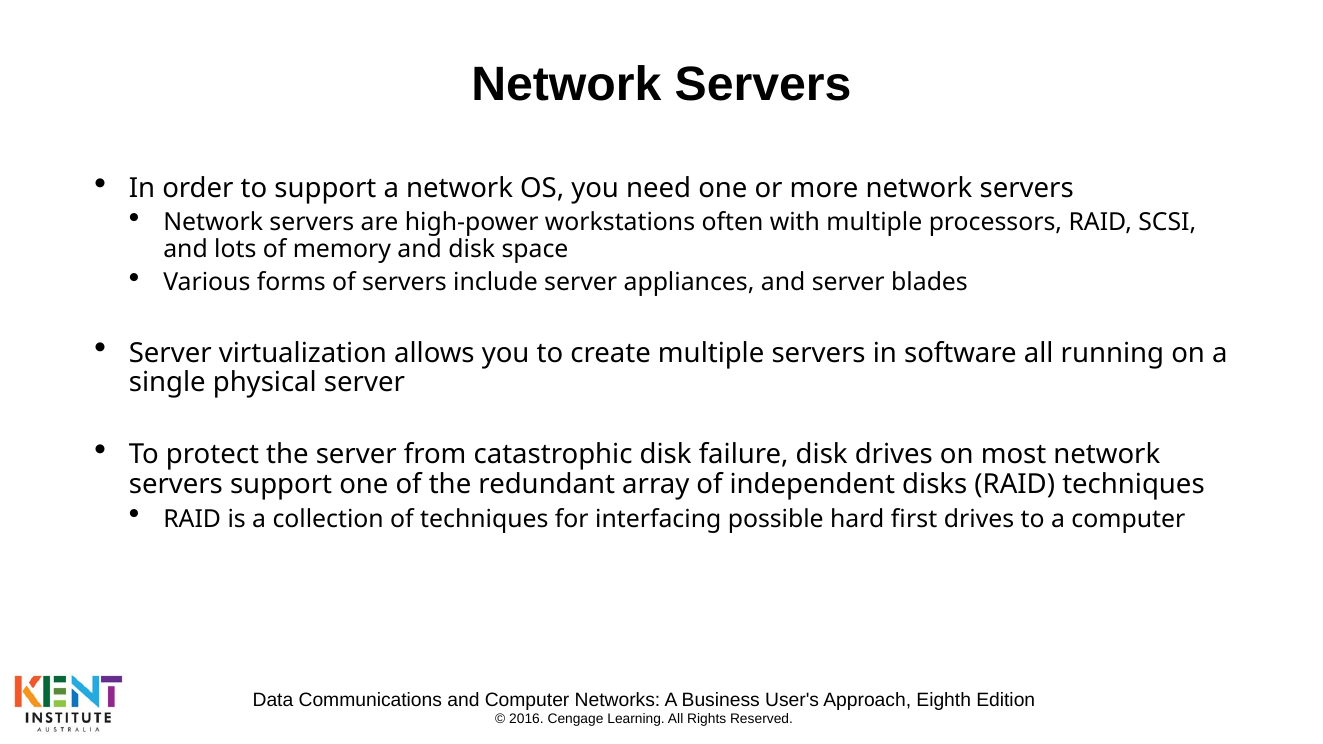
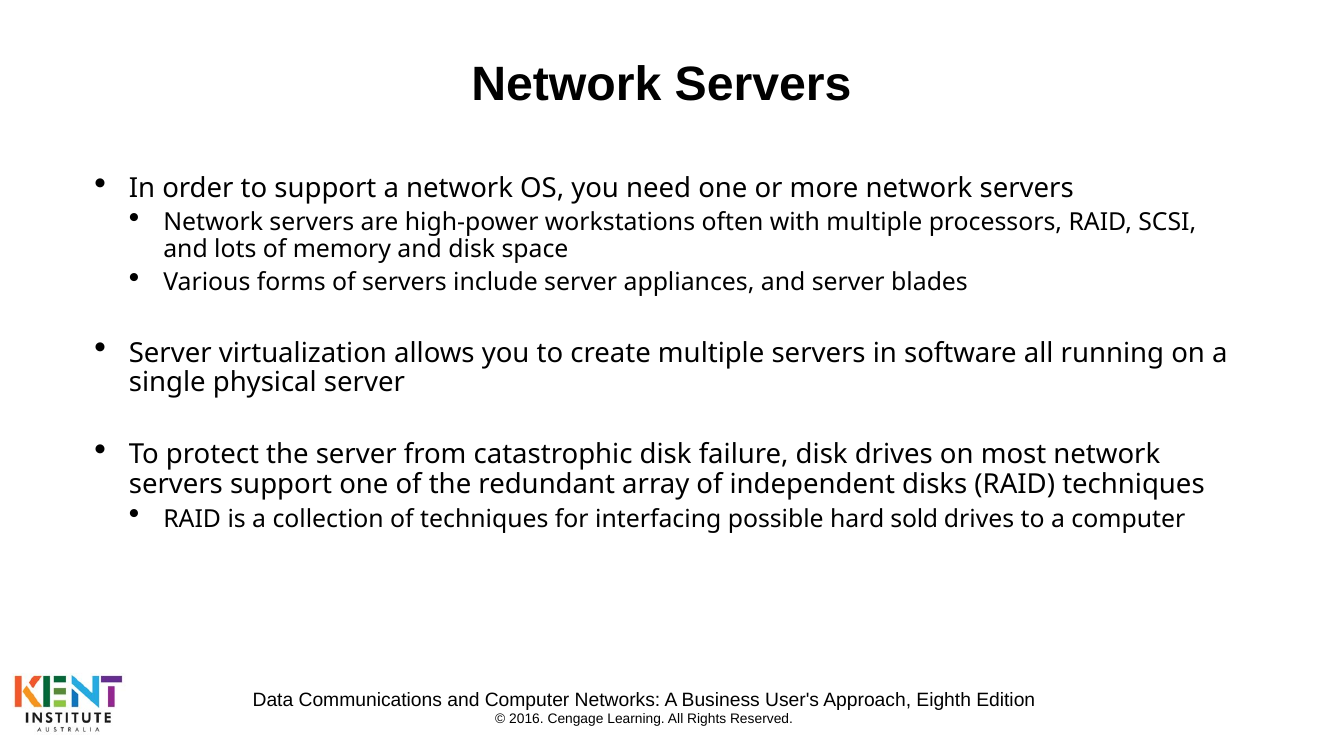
first: first -> sold
